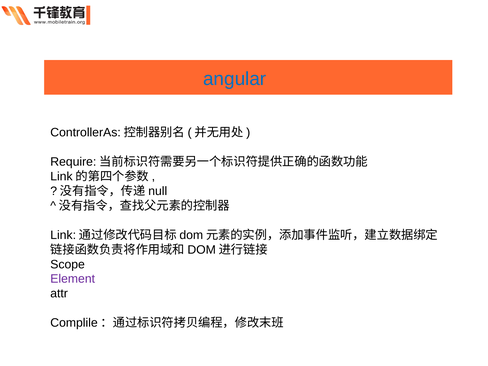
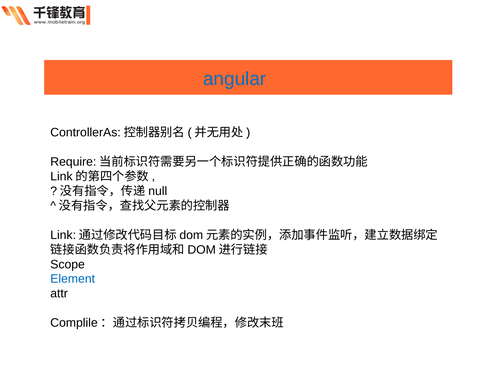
Element colour: purple -> blue
